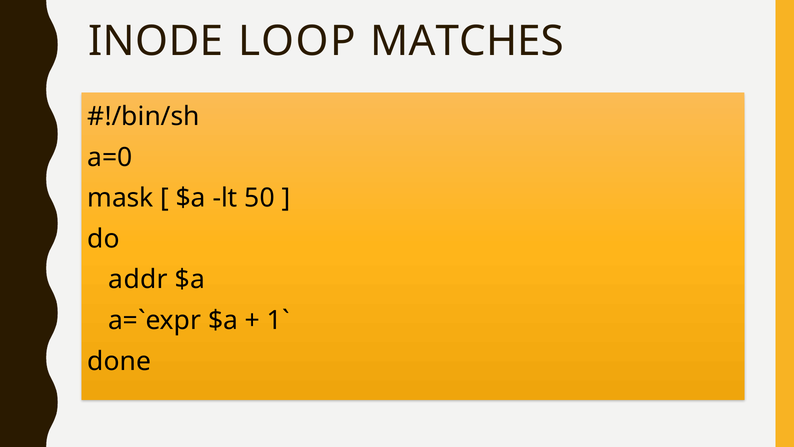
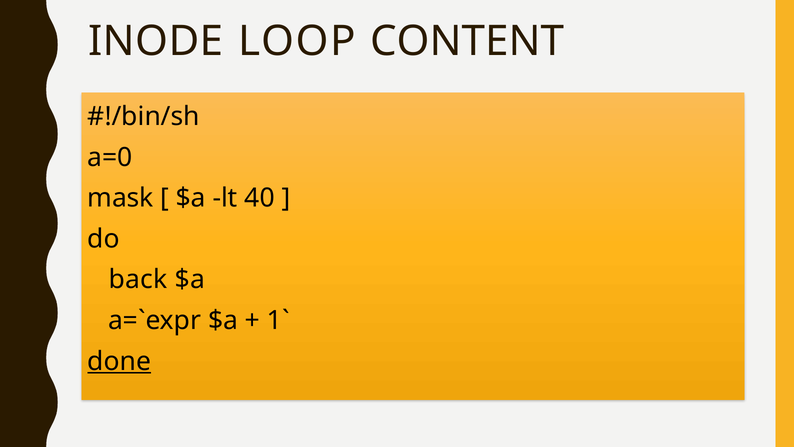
MATCHES: MATCHES -> CONTENT
50: 50 -> 40
addr: addr -> back
done underline: none -> present
